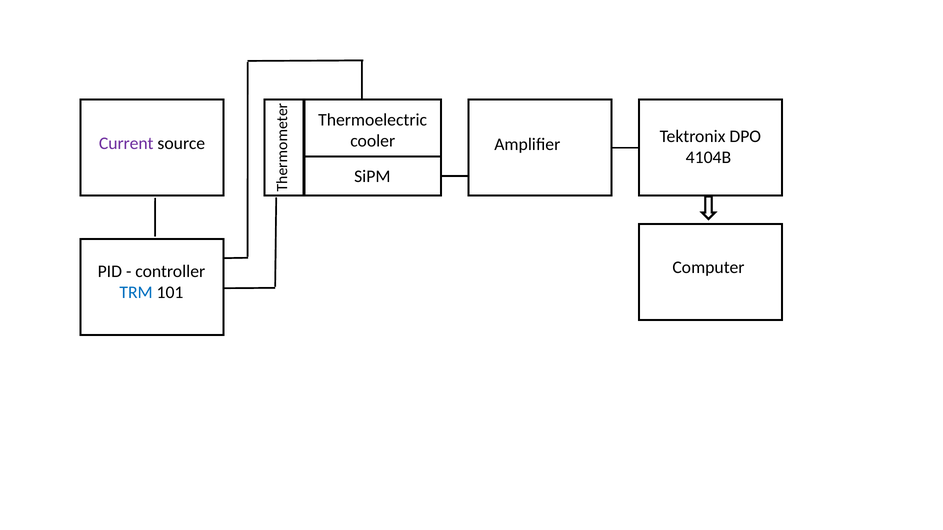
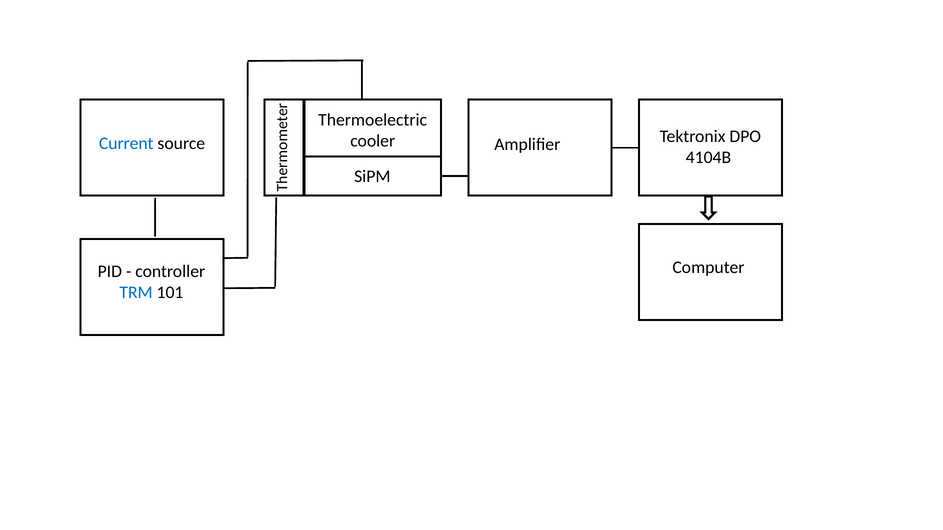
Current colour: purple -> blue
